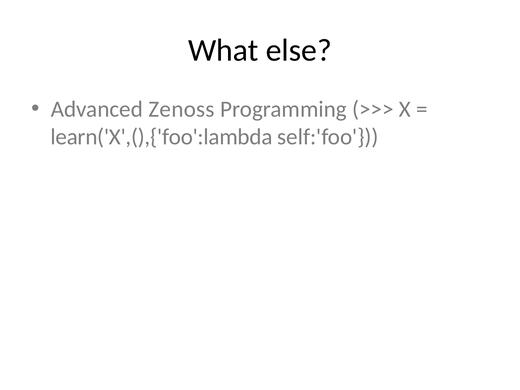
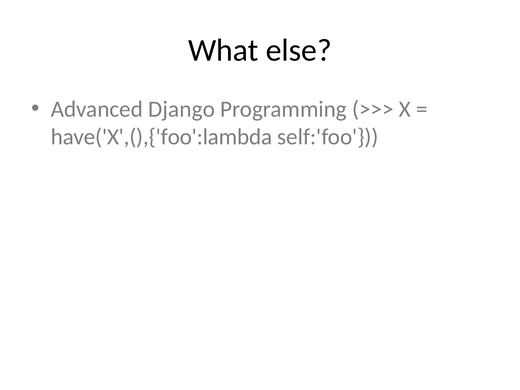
Zenoss: Zenoss -> Django
learn('X',(),{'foo':lambda: learn('X',(),{'foo':lambda -> have('X',(),{'foo':lambda
